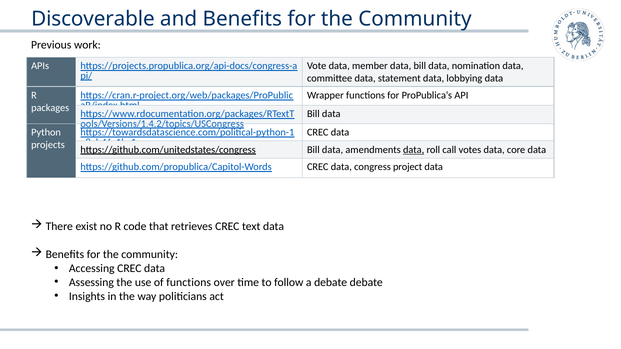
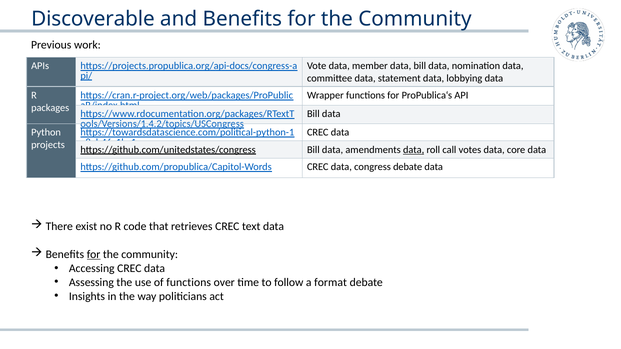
congress project: project -> debate
for at (94, 255) underline: none -> present
a debate: debate -> format
